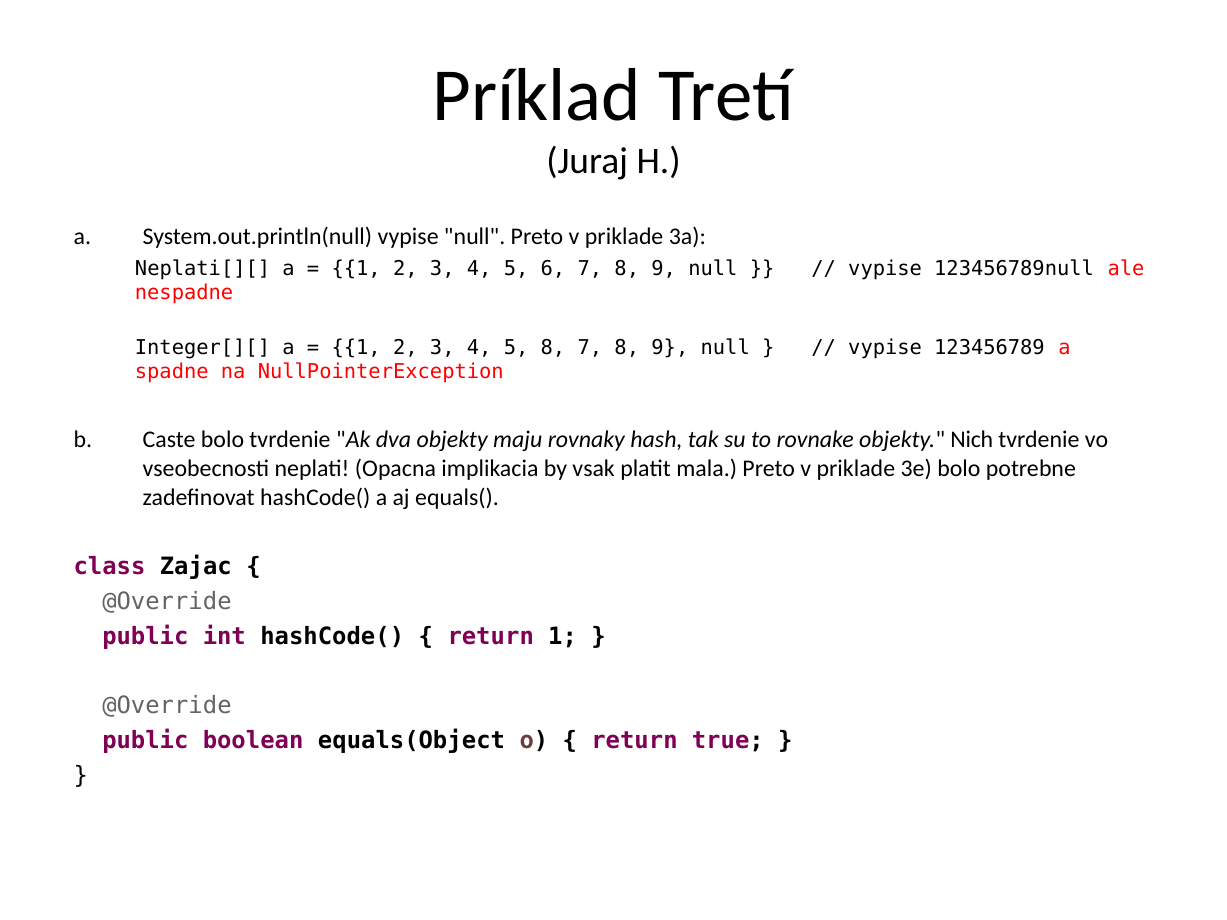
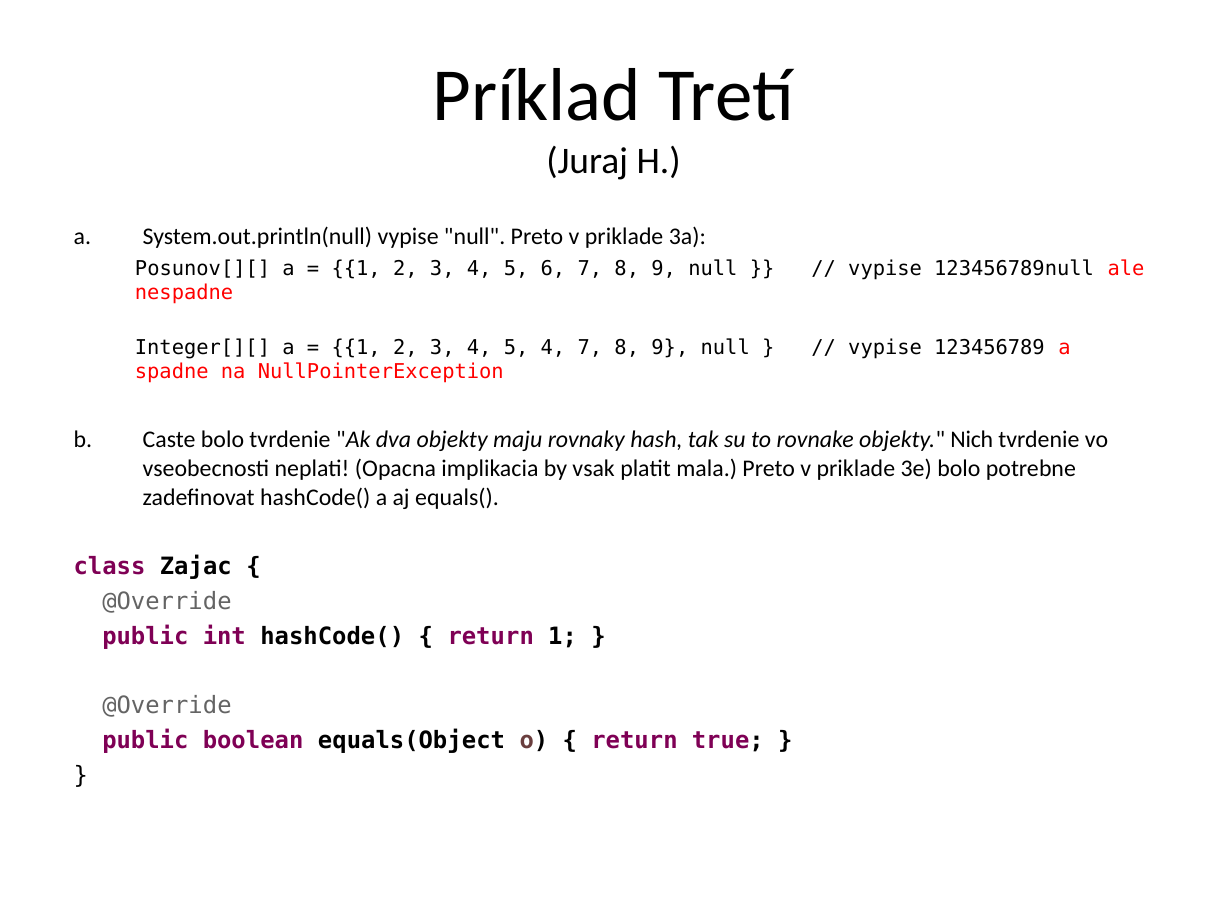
Neplati[][: Neplati[][ -> Posunov[][
5 8: 8 -> 4
